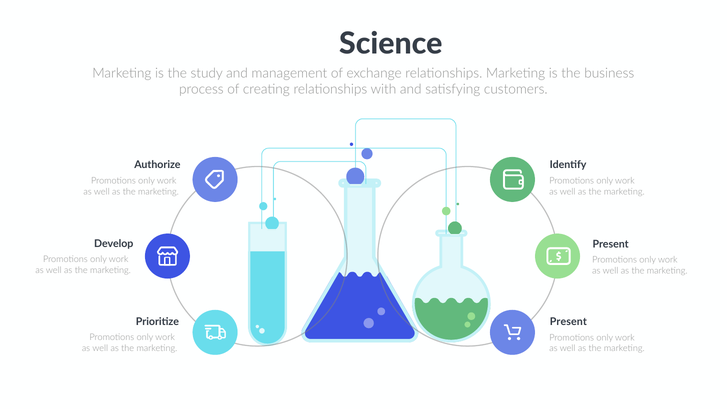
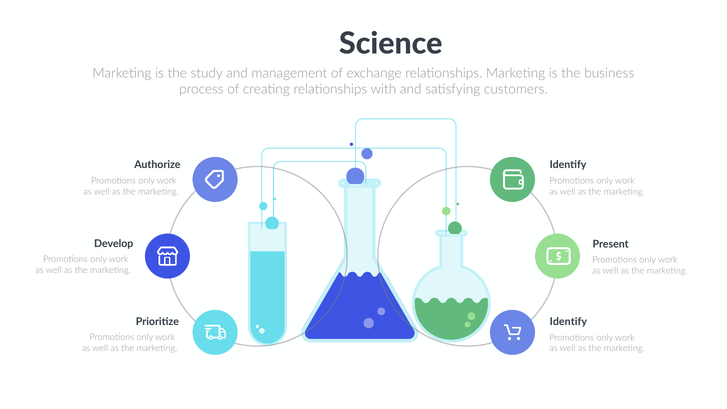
Present at (568, 322): Present -> Identify
